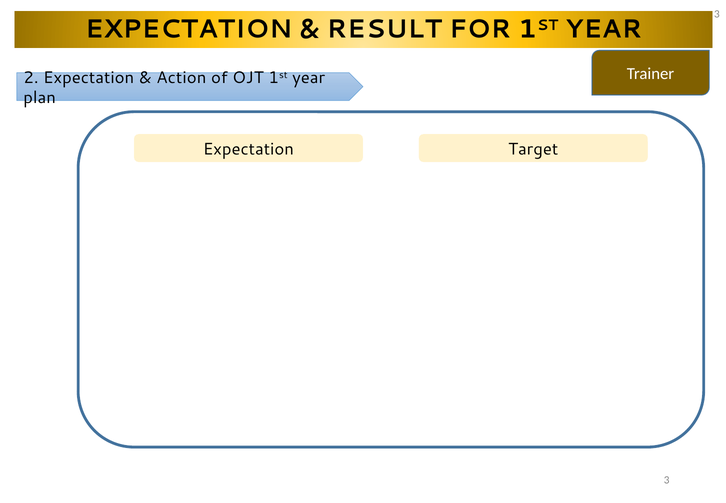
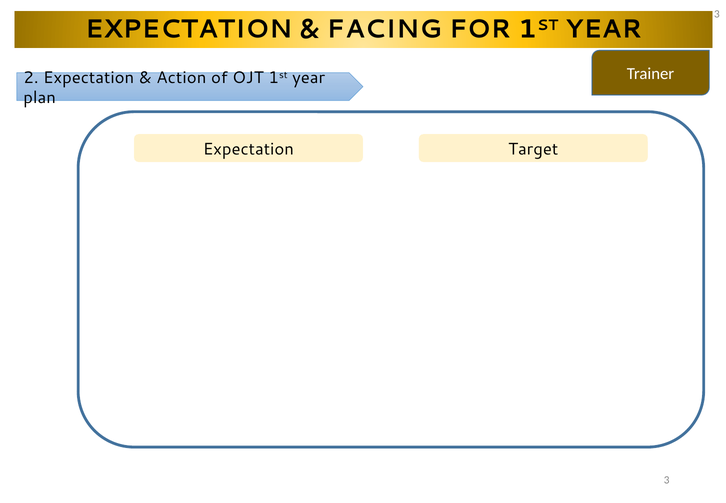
RESULT: RESULT -> FACING
